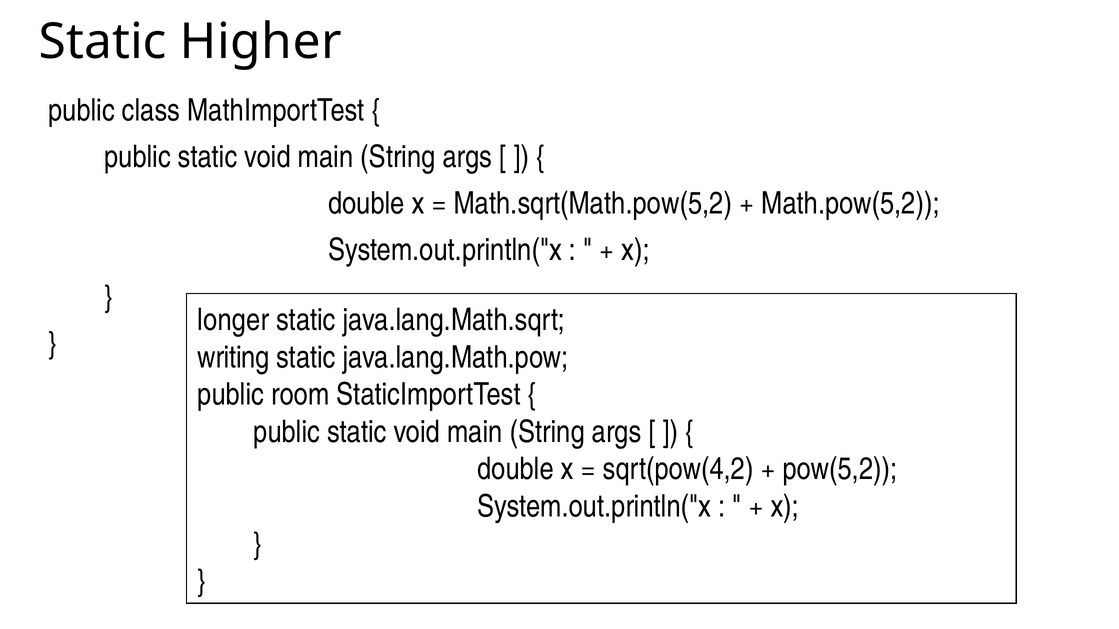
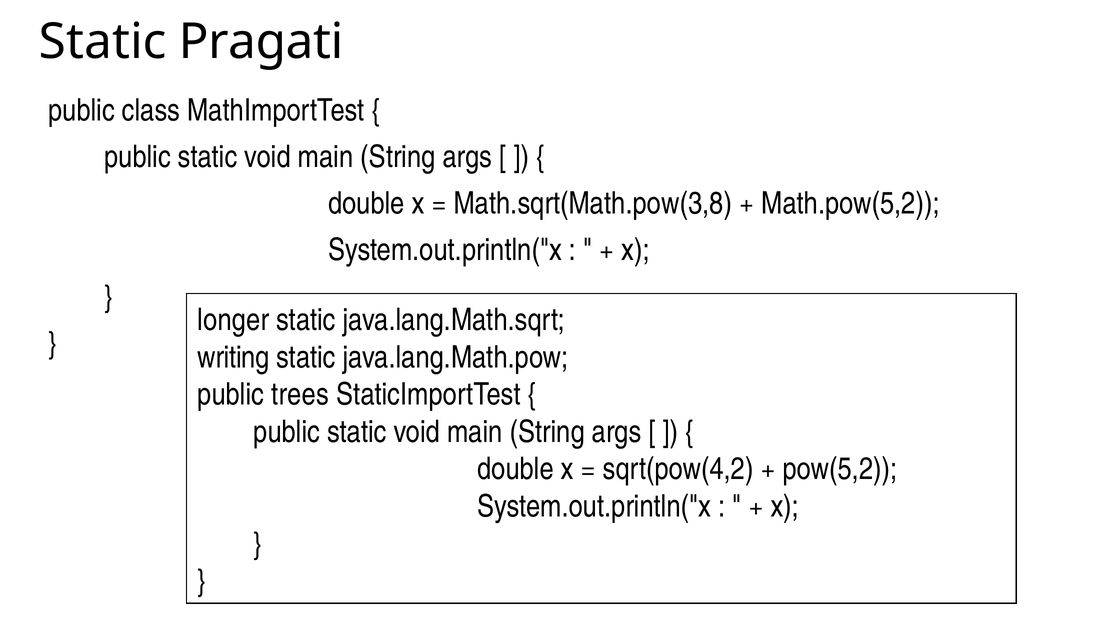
Higher: Higher -> Pragati
Math.sqrt(Math.pow(5,2: Math.sqrt(Math.pow(5,2 -> Math.sqrt(Math.pow(3,8
room: room -> trees
